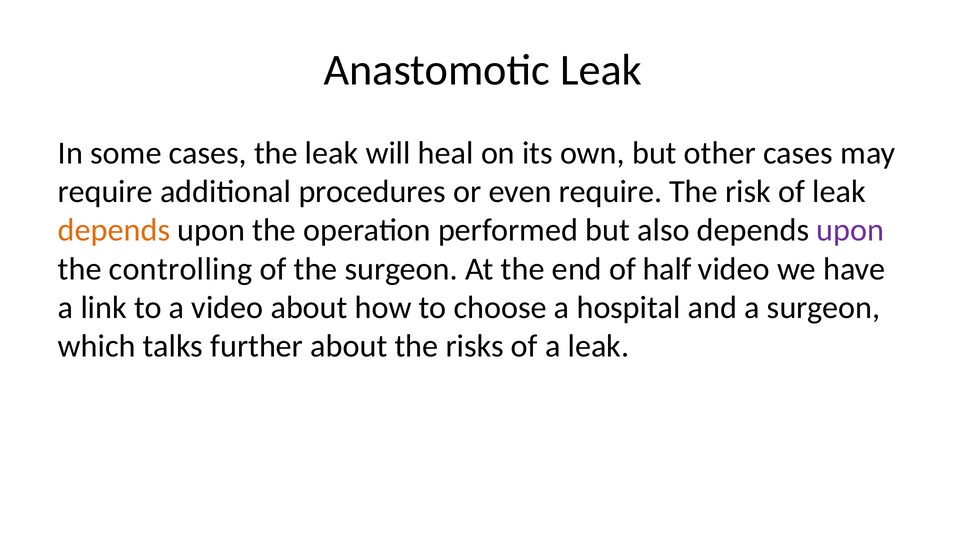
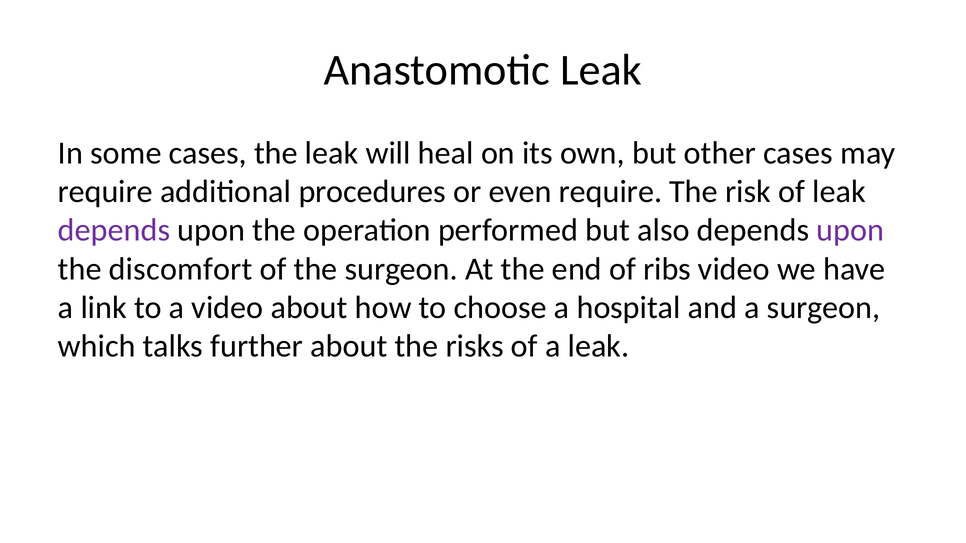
depends at (114, 230) colour: orange -> purple
controlling: controlling -> discomfort
half: half -> ribs
